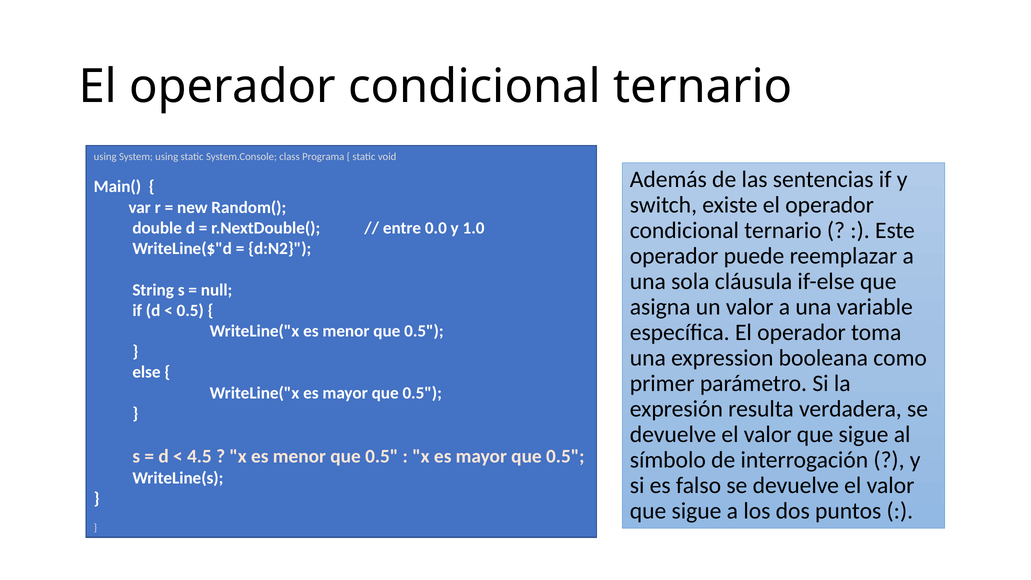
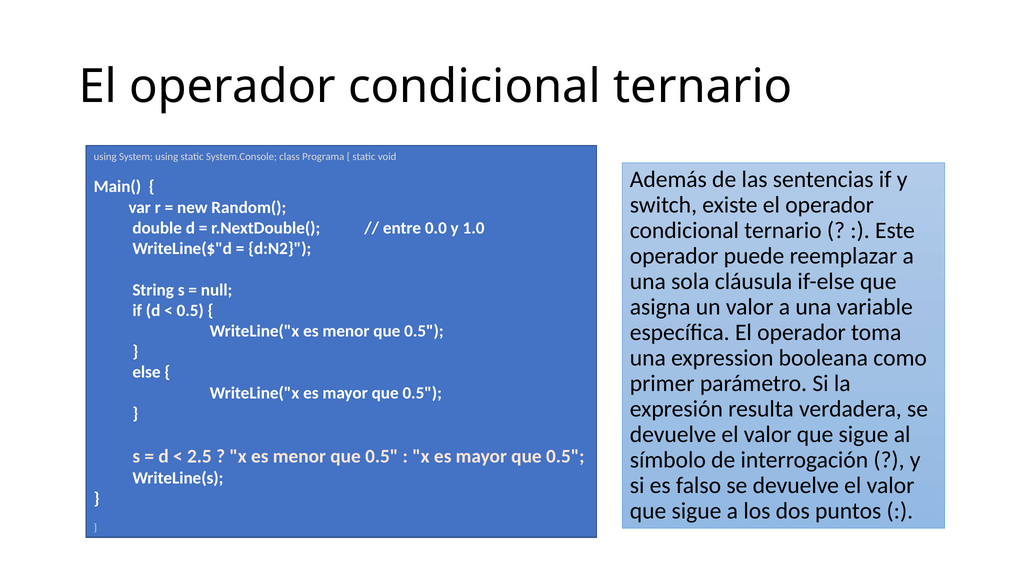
4.5: 4.5 -> 2.5
